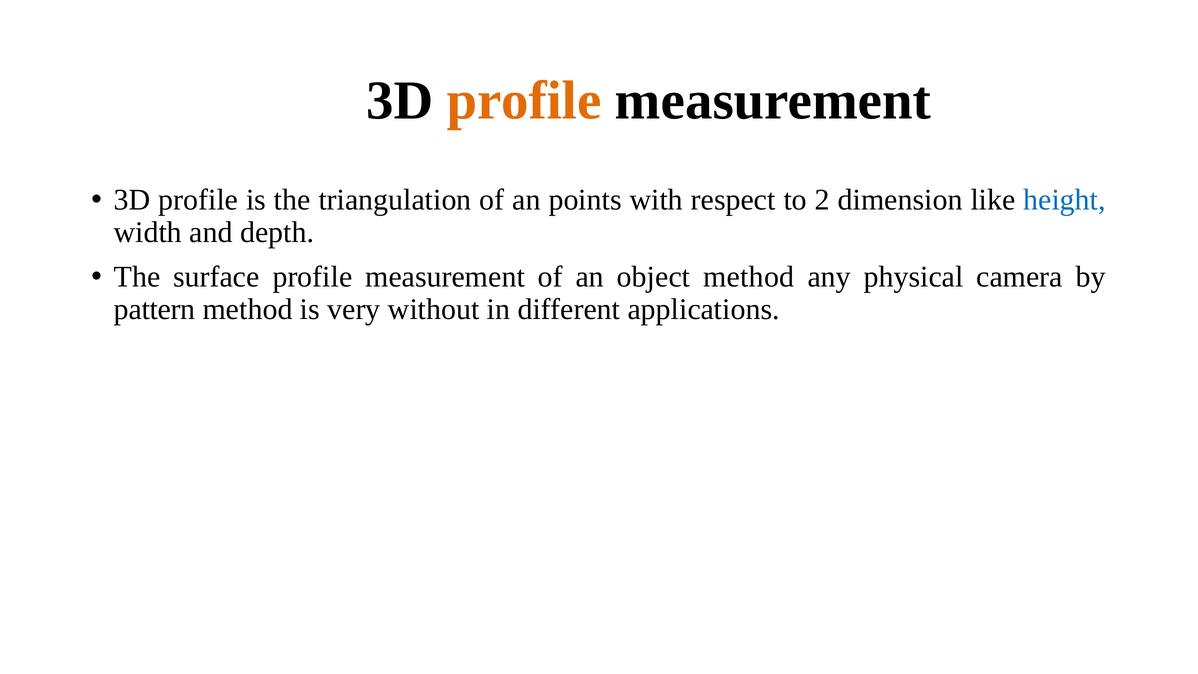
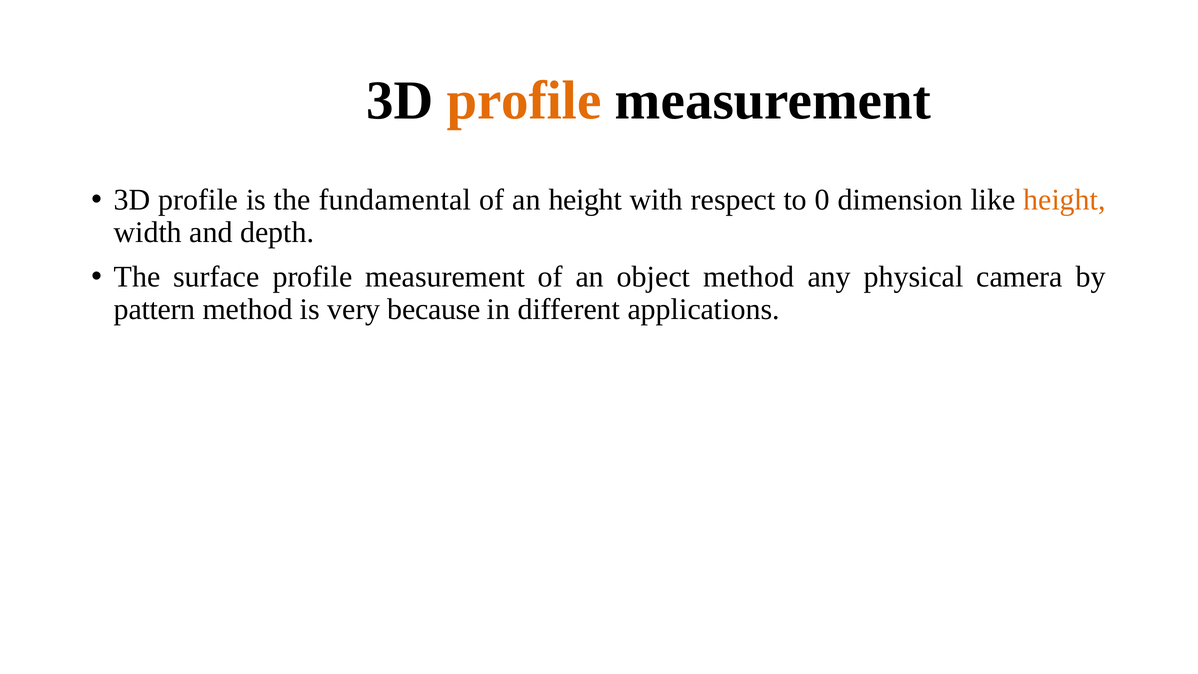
triangulation: triangulation -> fundamental
an points: points -> height
2: 2 -> 0
height at (1064, 200) colour: blue -> orange
without: without -> because
